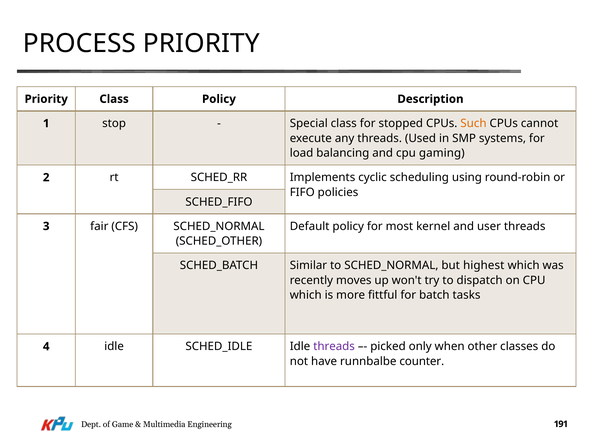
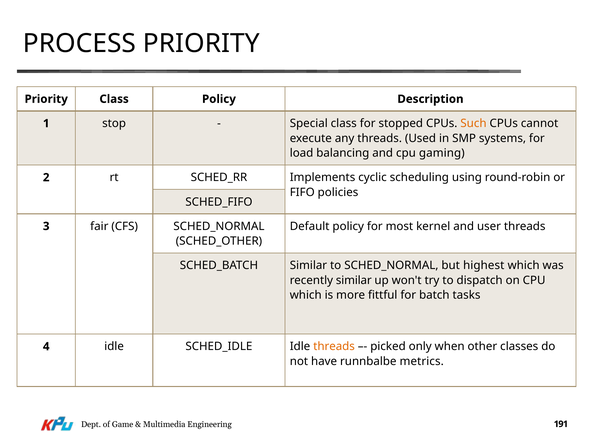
recently moves: moves -> similar
threads at (334, 346) colour: purple -> orange
counter: counter -> metrics
